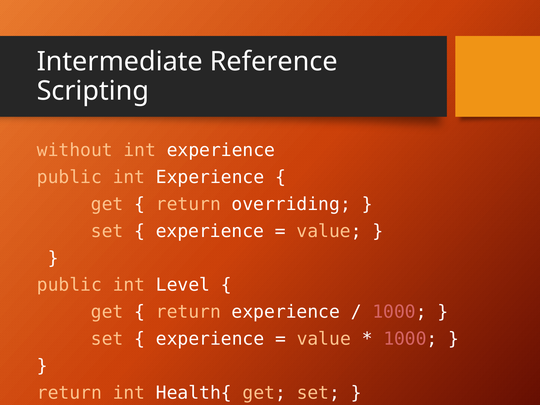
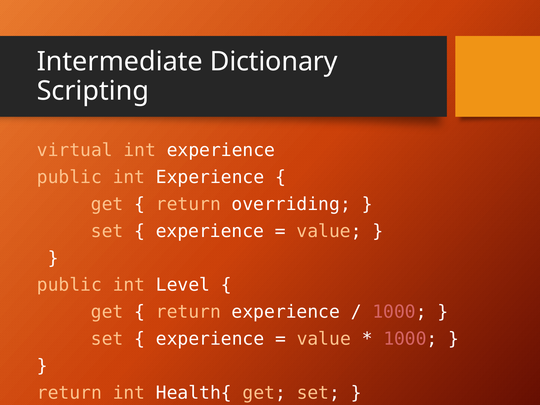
Reference: Reference -> Dictionary
without: without -> virtual
